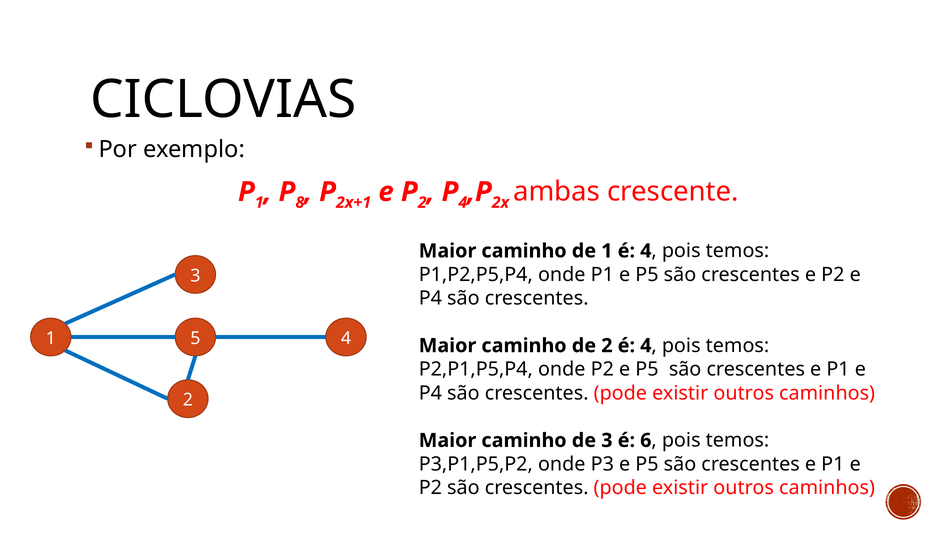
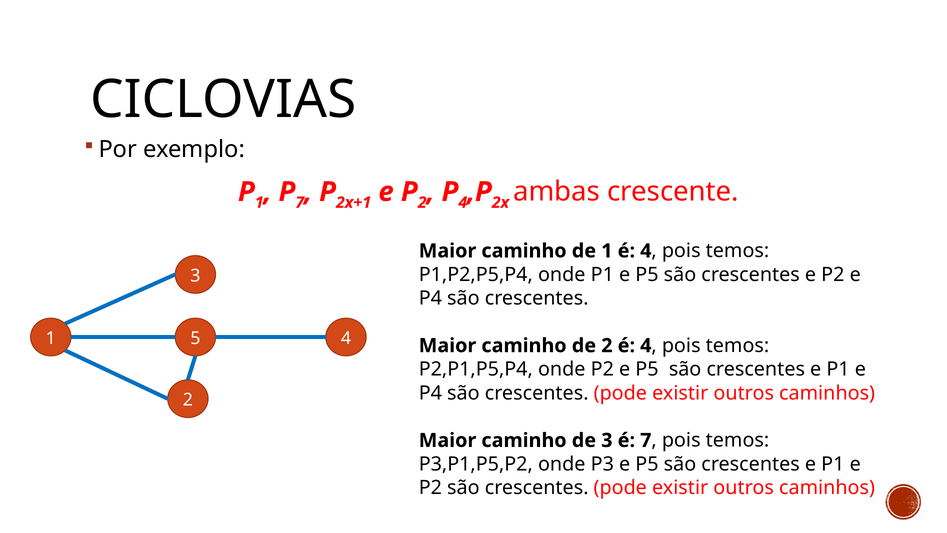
8 at (300, 202): 8 -> 7
é 6: 6 -> 7
